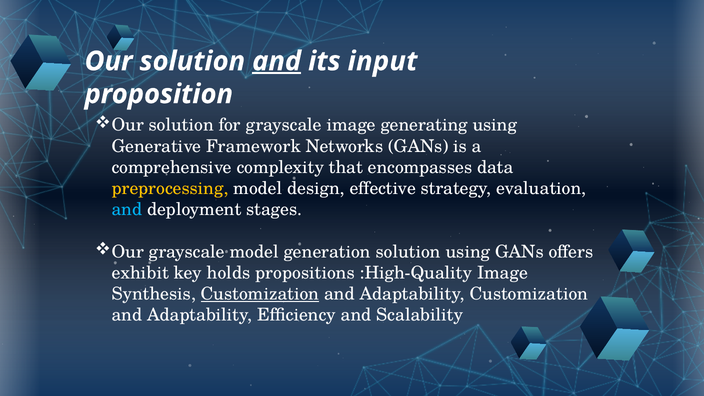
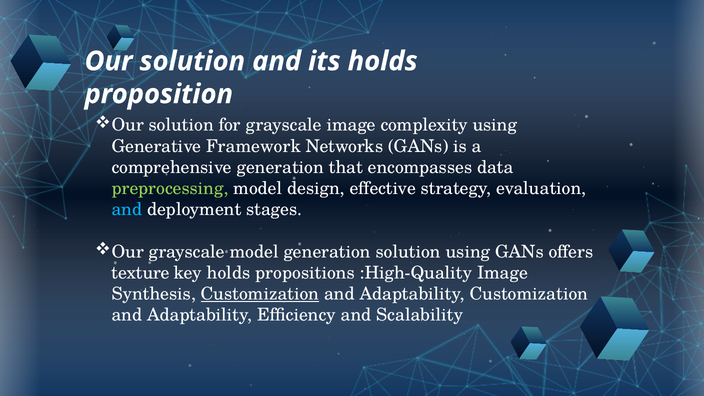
and at (277, 61) underline: present -> none
its input: input -> holds
generating: generating -> complexity
comprehensive complexity: complexity -> generation
preprocessing colour: yellow -> light green
exhibit: exhibit -> texture
